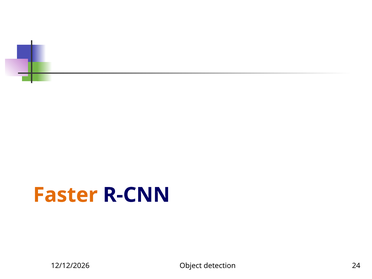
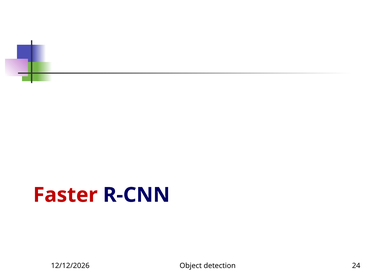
Faster colour: orange -> red
